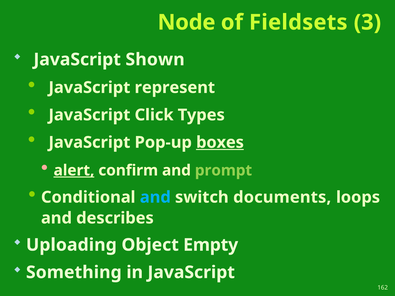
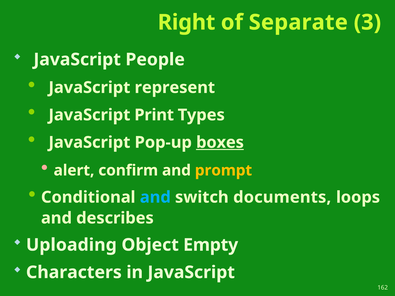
Node: Node -> Right
Fieldsets: Fieldsets -> Separate
Shown: Shown -> People
Click: Click -> Print
alert underline: present -> none
prompt colour: light green -> yellow
Something: Something -> Characters
